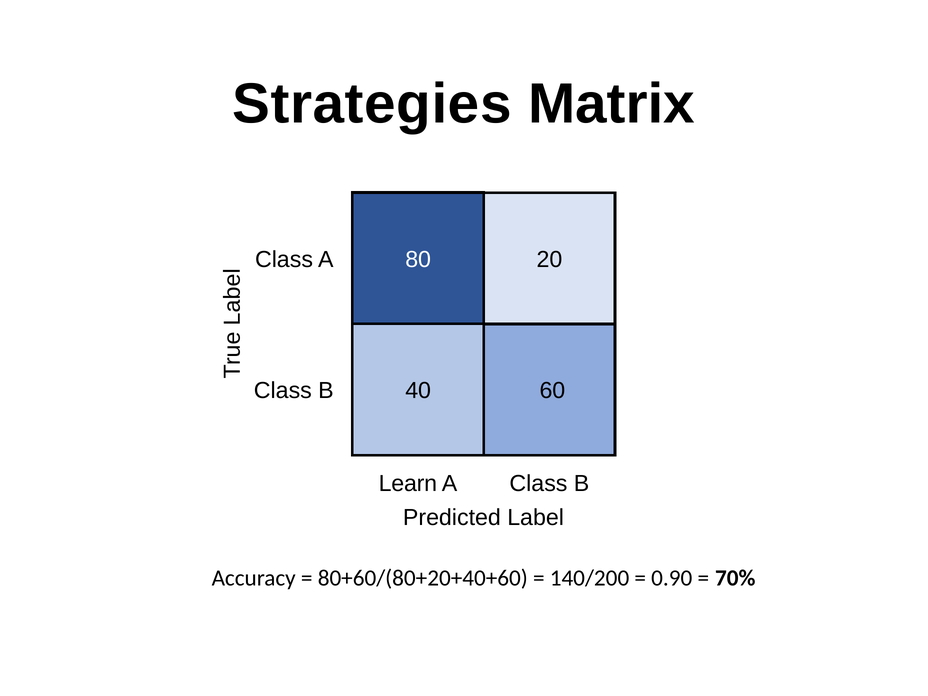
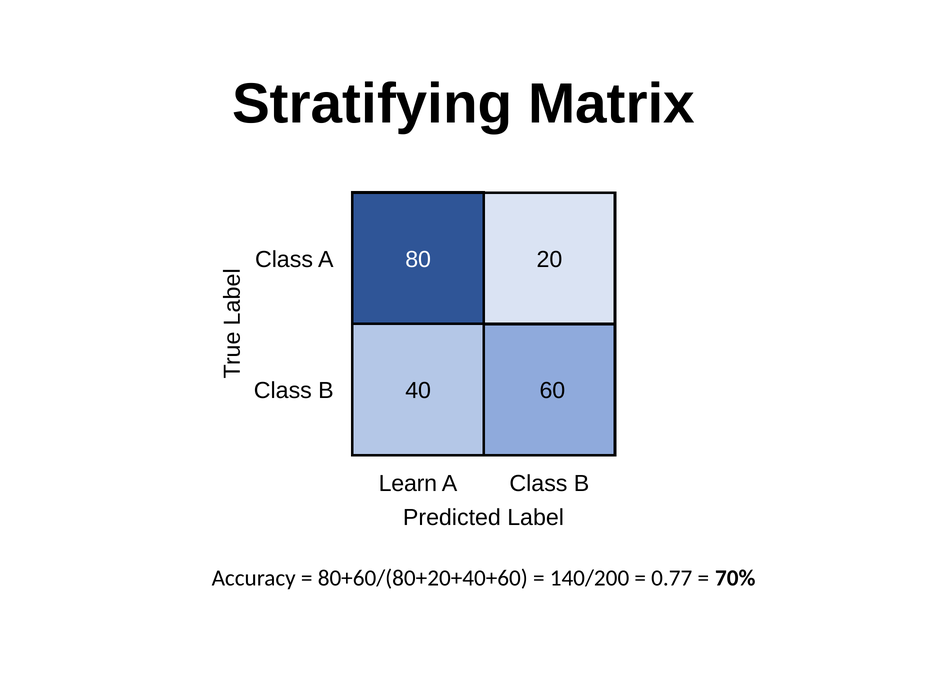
Strategies: Strategies -> Stratifying
0.90: 0.90 -> 0.77
